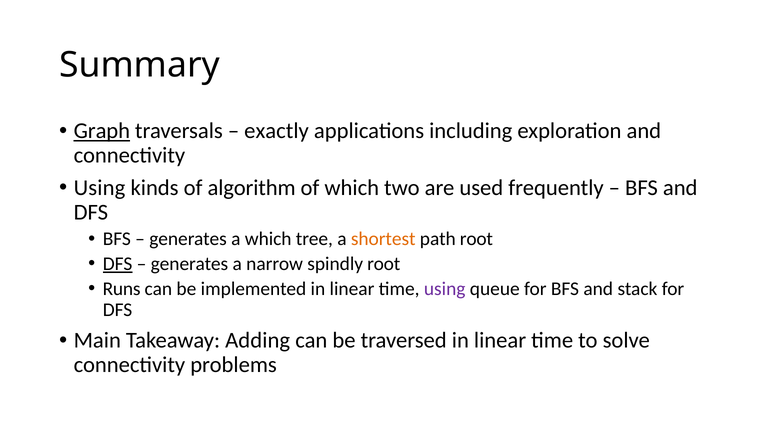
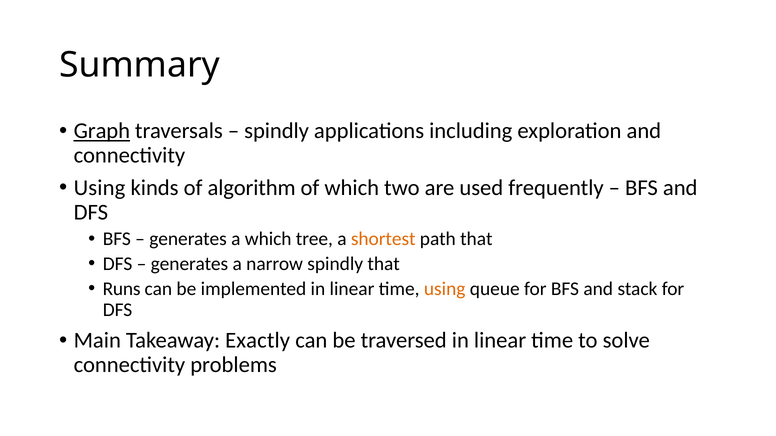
exactly at (277, 131): exactly -> spindly
path root: root -> that
DFS at (118, 264) underline: present -> none
spindly root: root -> that
using at (445, 289) colour: purple -> orange
Adding: Adding -> Exactly
